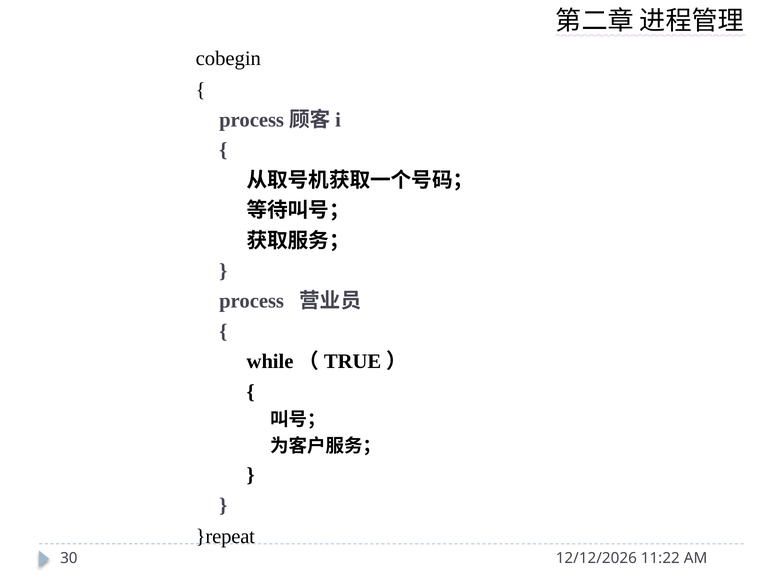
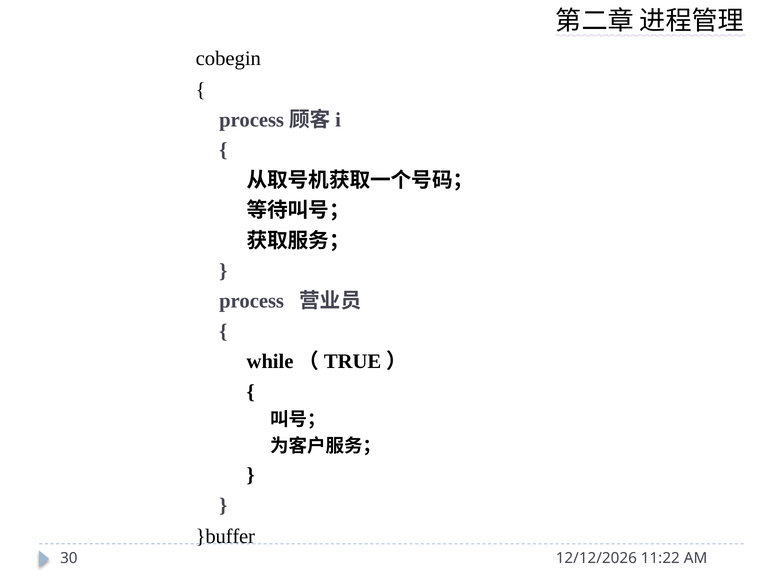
}repeat: }repeat -> }buffer
